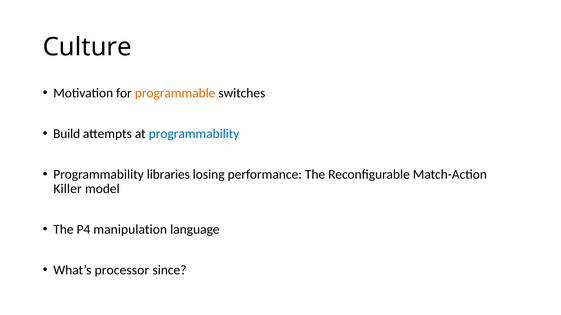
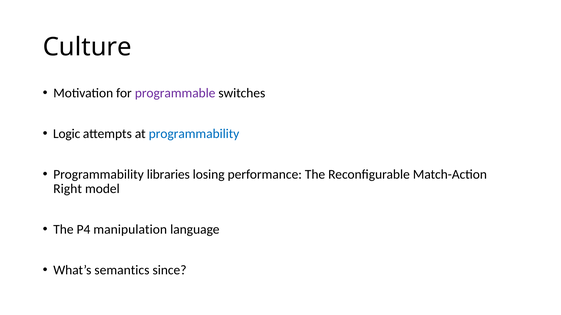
programmable colour: orange -> purple
Build: Build -> Logic
Killer: Killer -> Right
processor: processor -> semantics
